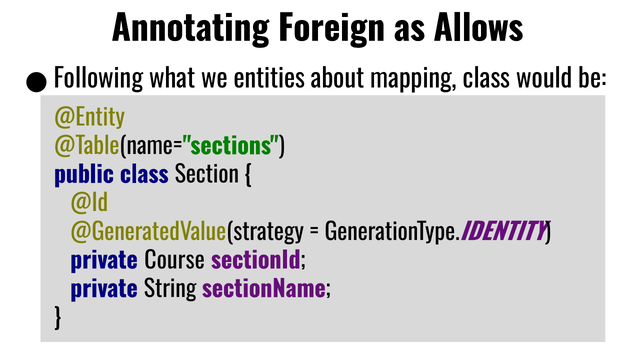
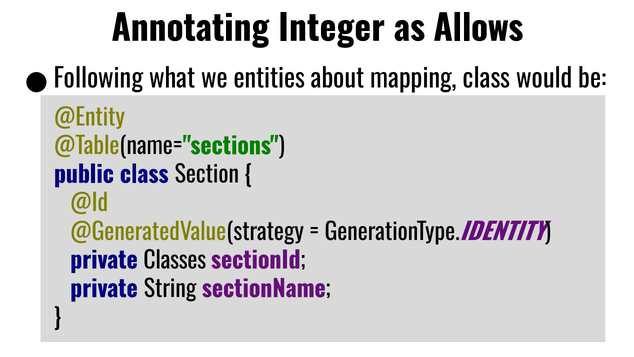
Foreign: Foreign -> Integer
Course: Course -> Classes
